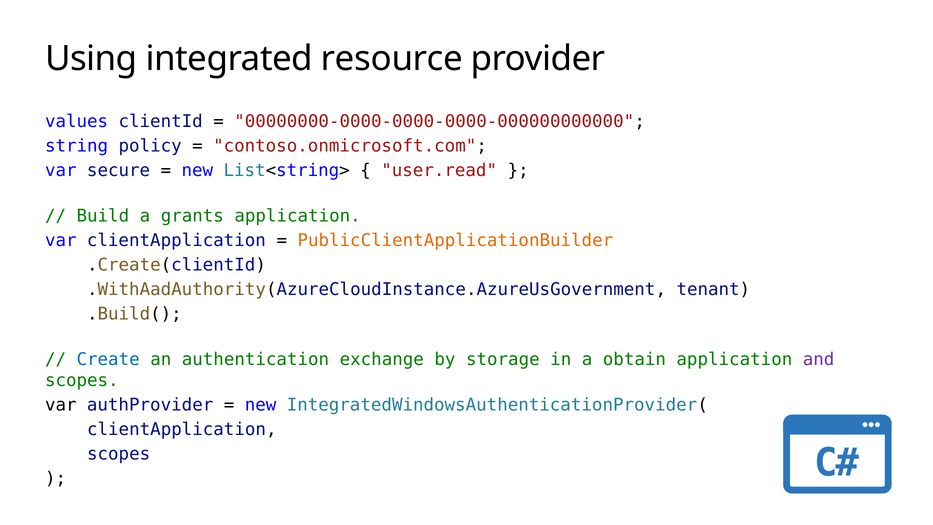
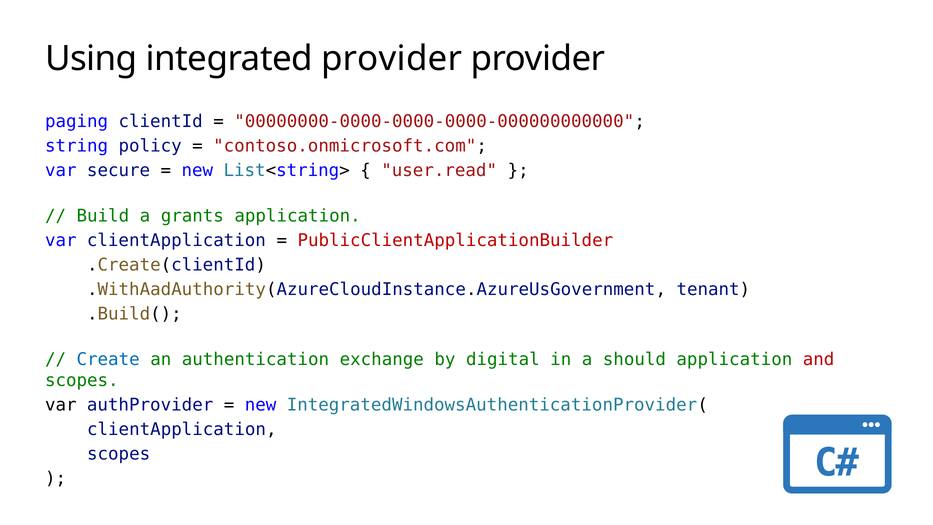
integrated resource: resource -> provider
values: values -> paging
PublicClientApplicationBuilder colour: orange -> red
storage: storage -> digital
obtain: obtain -> should
and colour: purple -> red
